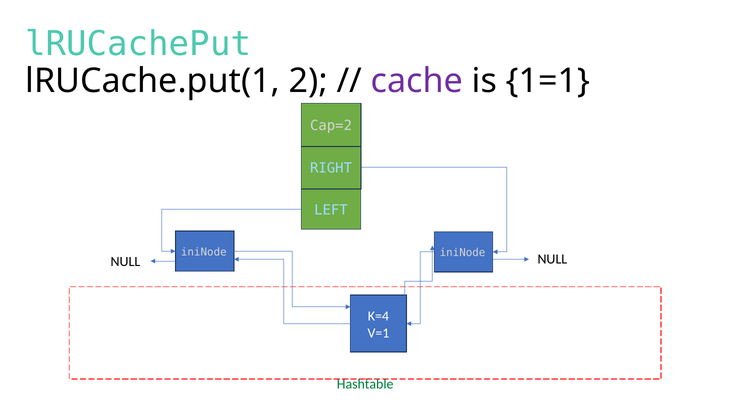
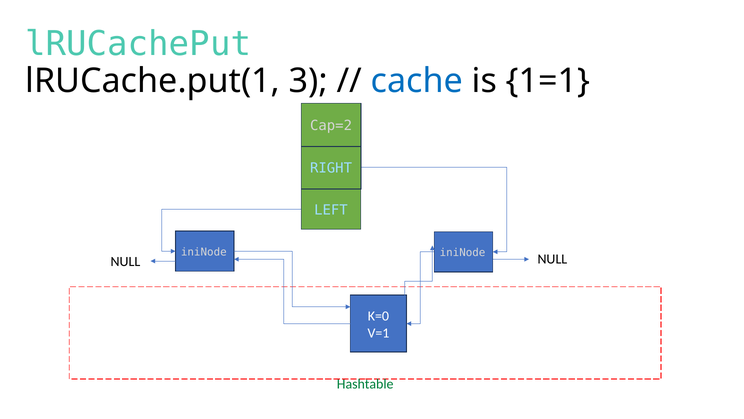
2: 2 -> 3
cache colour: purple -> blue
K=4: K=4 -> K=0
